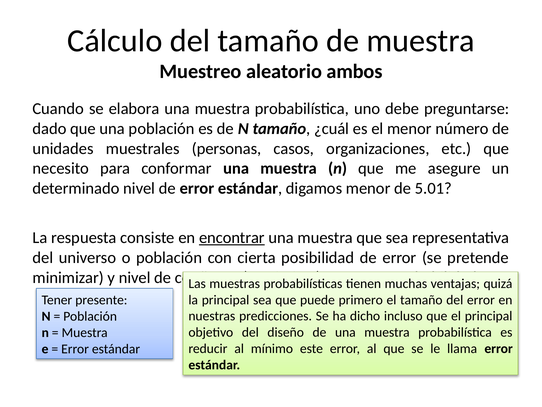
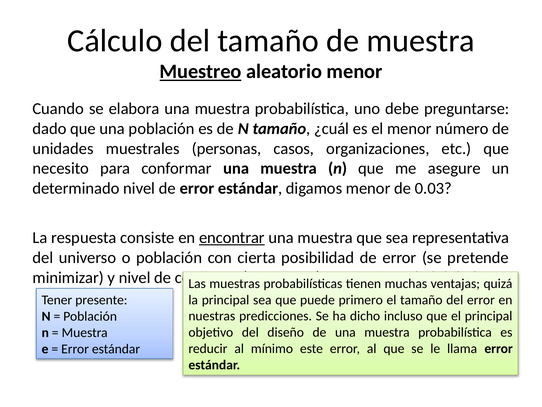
Muestreo underline: none -> present
aleatorio ambos: ambos -> menor
5.01: 5.01 -> 0.03
